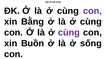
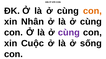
con at (92, 11) colour: purple -> orange
Bằng: Bằng -> Nhân
Buồn: Buồn -> Cuộc
